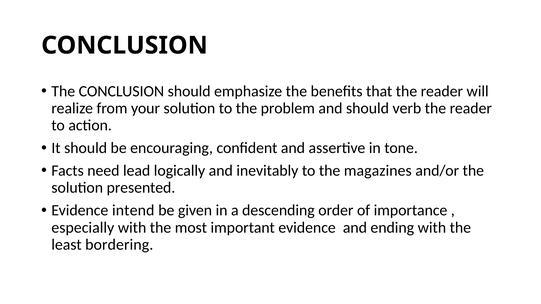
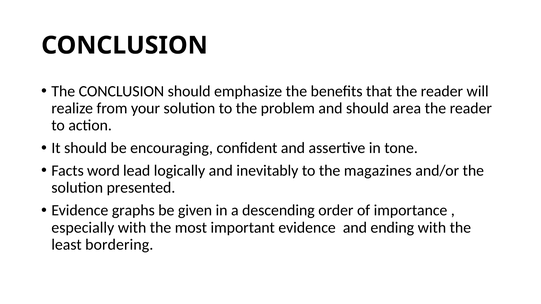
verb: verb -> area
need: need -> word
intend: intend -> graphs
